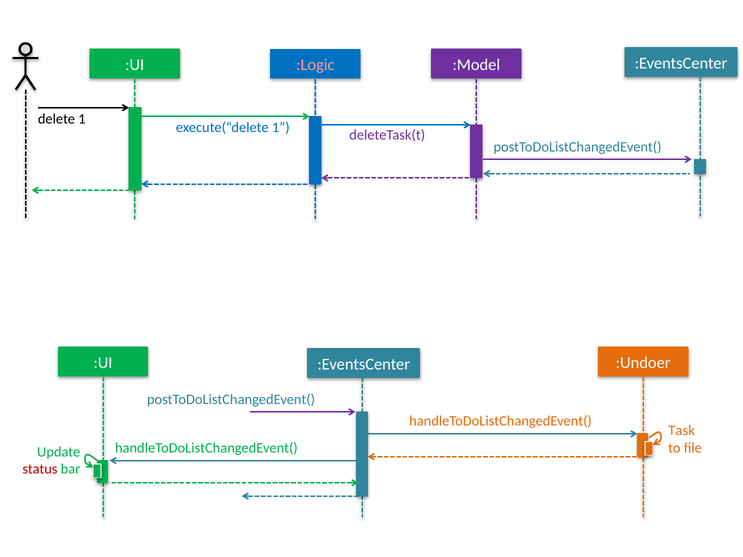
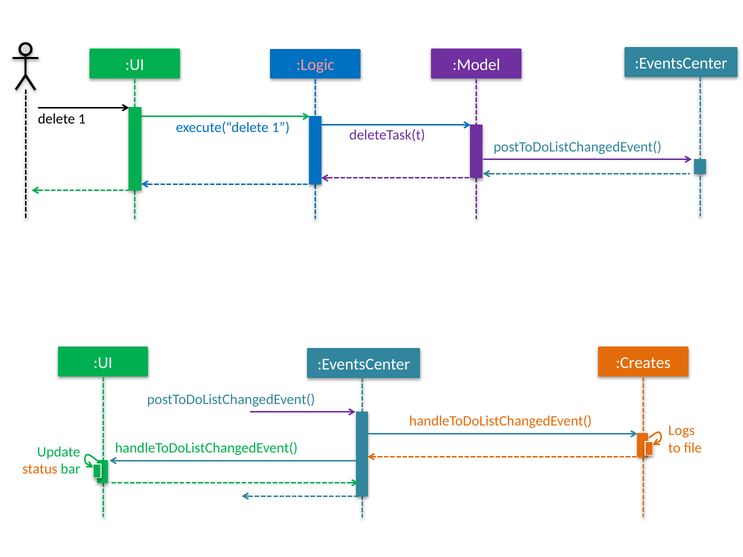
:Undoer: :Undoer -> :Creates
Task: Task -> Logs
status colour: red -> orange
